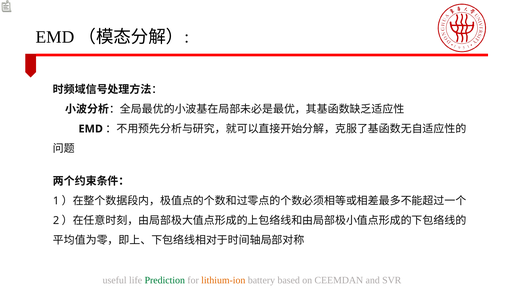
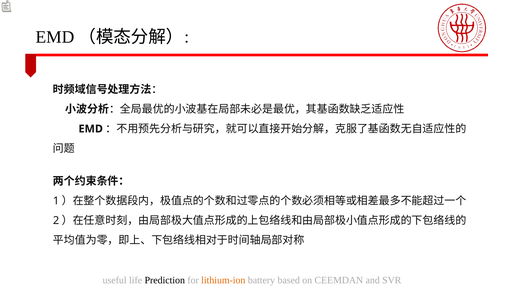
Prediction colour: green -> black
